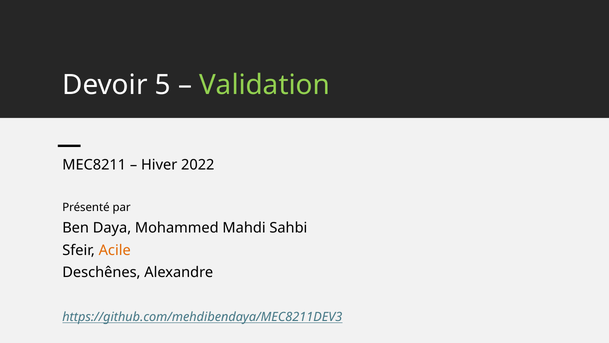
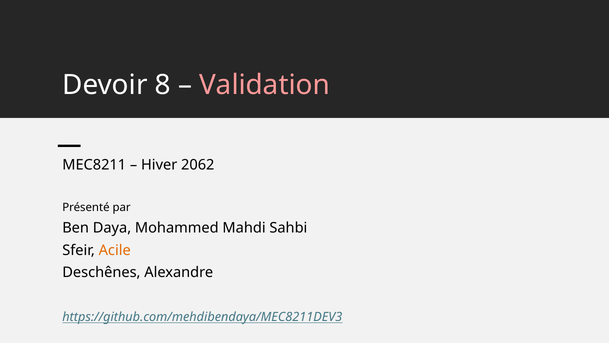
5: 5 -> 8
Validation colour: light green -> pink
2022: 2022 -> 2062
